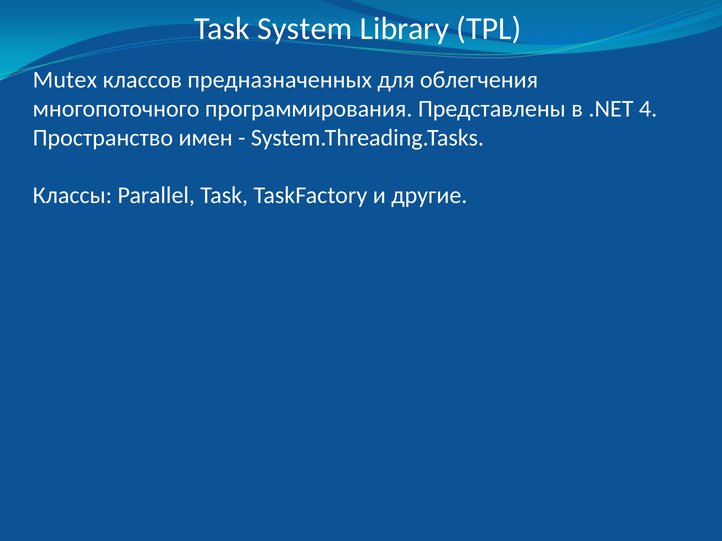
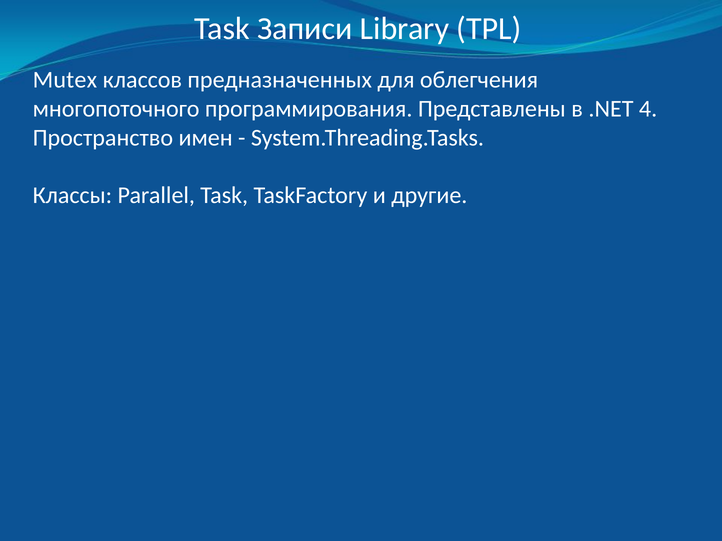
System: System -> Записи
